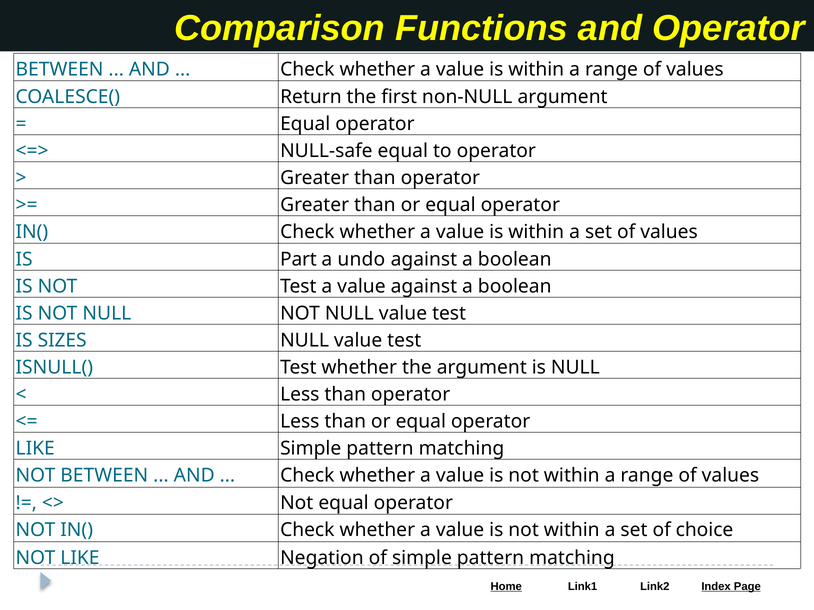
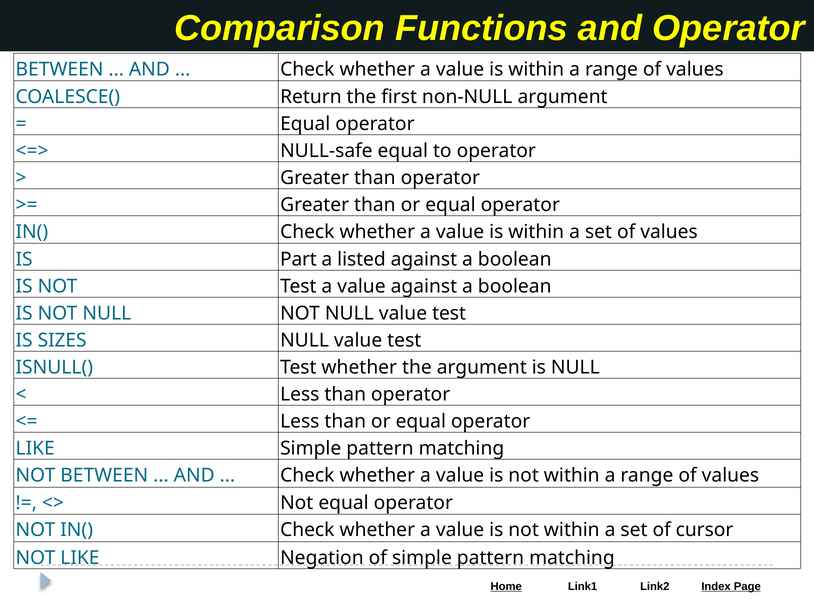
undo: undo -> listed
choice: choice -> cursor
